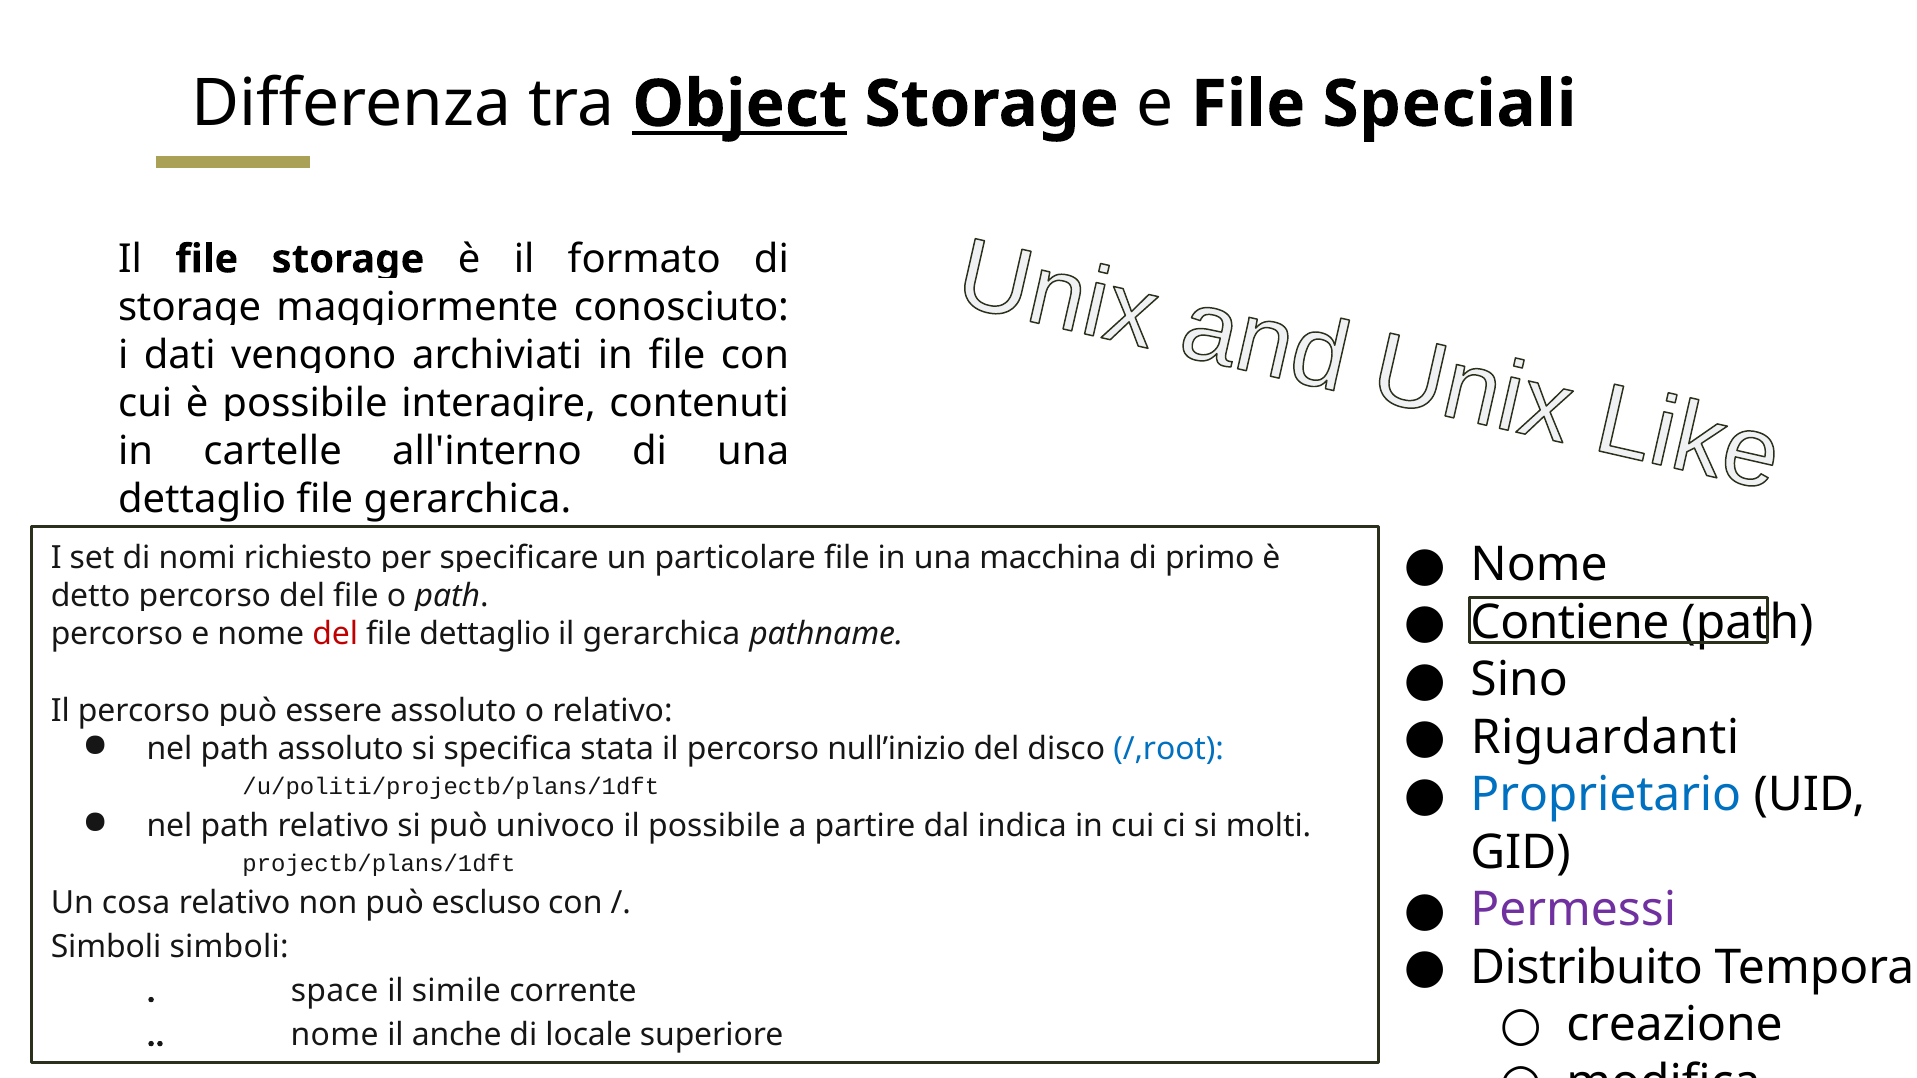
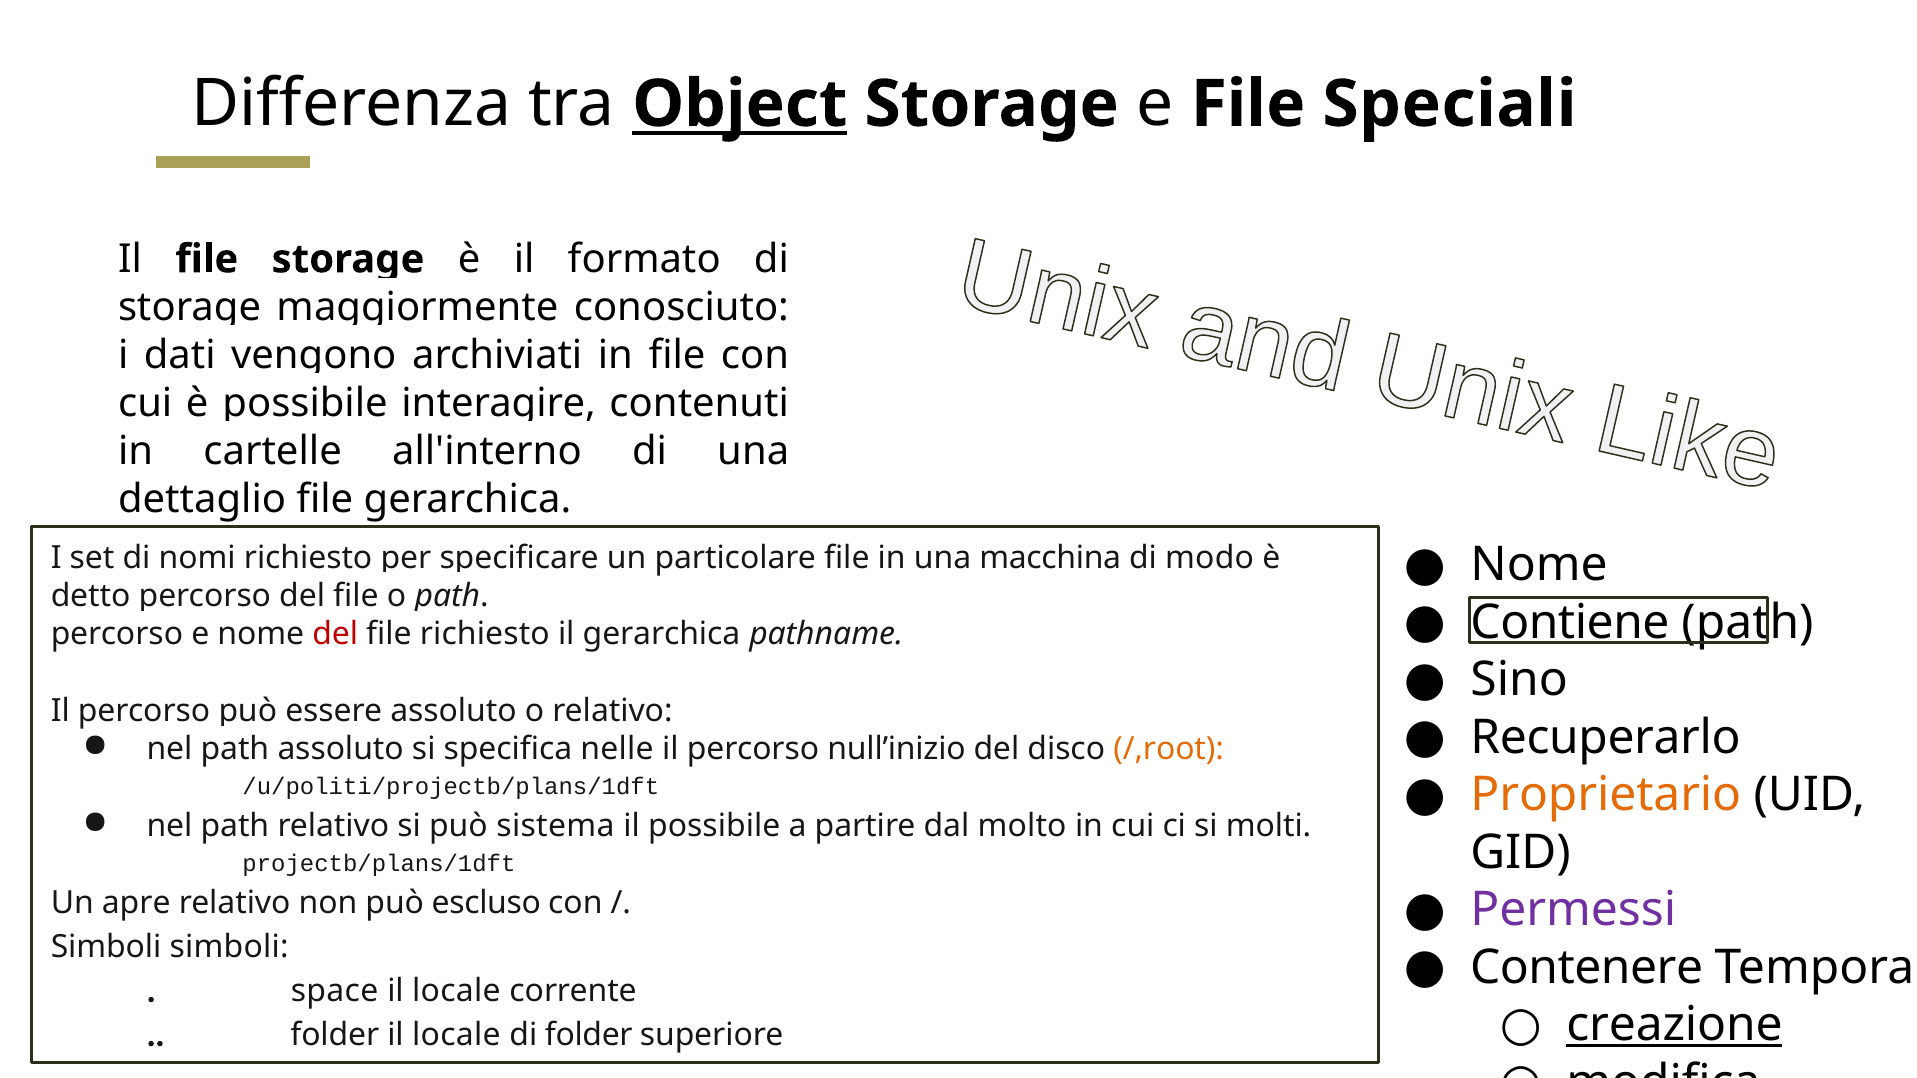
primo: primo -> modo
file dettaglio: dettaglio -> richiesto
Riguardanti: Riguardanti -> Recuperarlo
stata: stata -> nelle
/,root colour: blue -> orange
Proprietario colour: blue -> orange
univoco: univoco -> sistema
indica: indica -> molto
cosa: cosa -> apre
Distribuito: Distribuito -> Contenere
simile at (456, 992): simile -> locale
creazione underline: none -> present
nome at (335, 1036): nome -> folder
anche at (457, 1036): anche -> locale
di locale: locale -> folder
